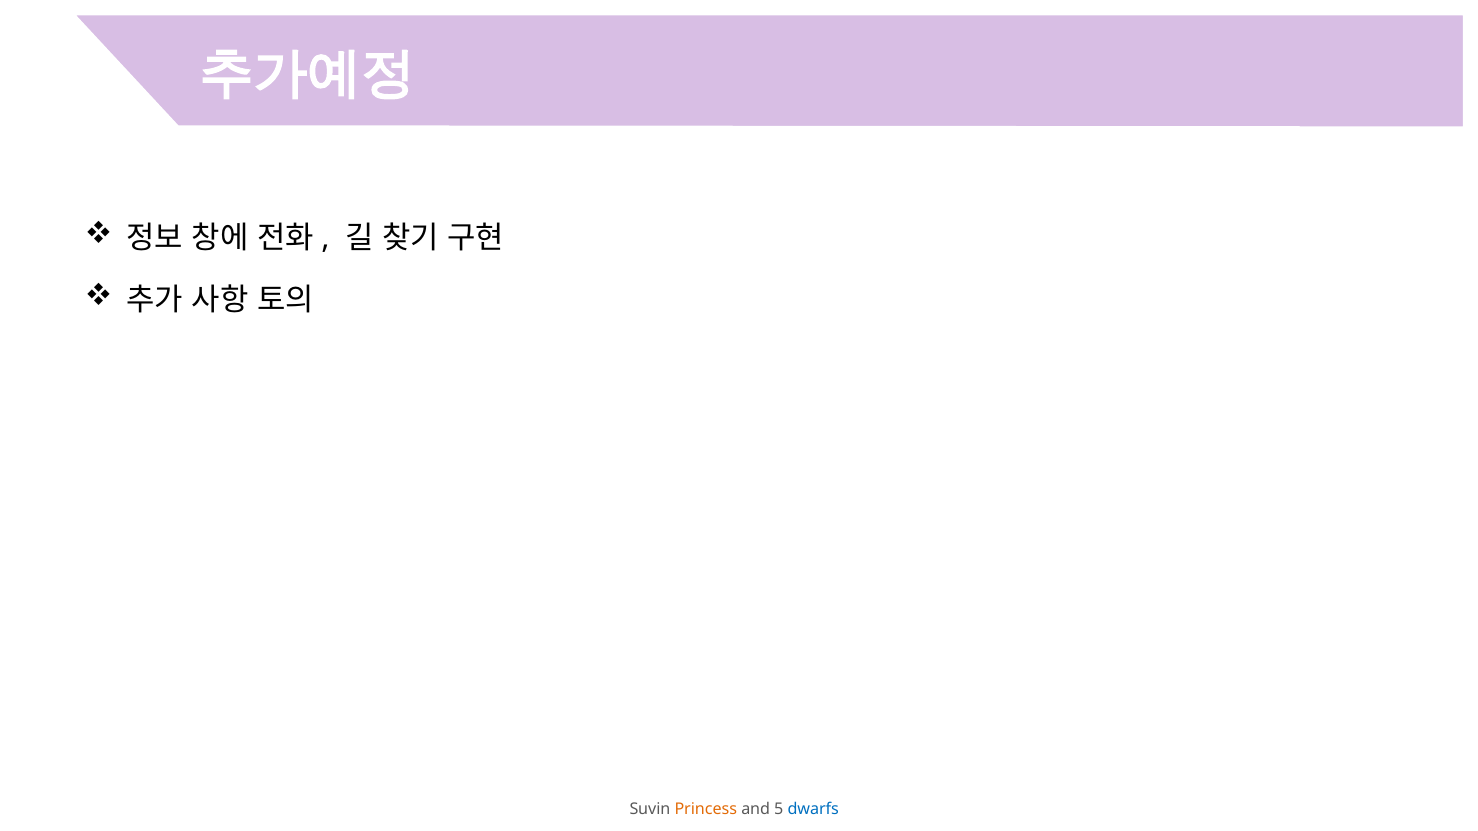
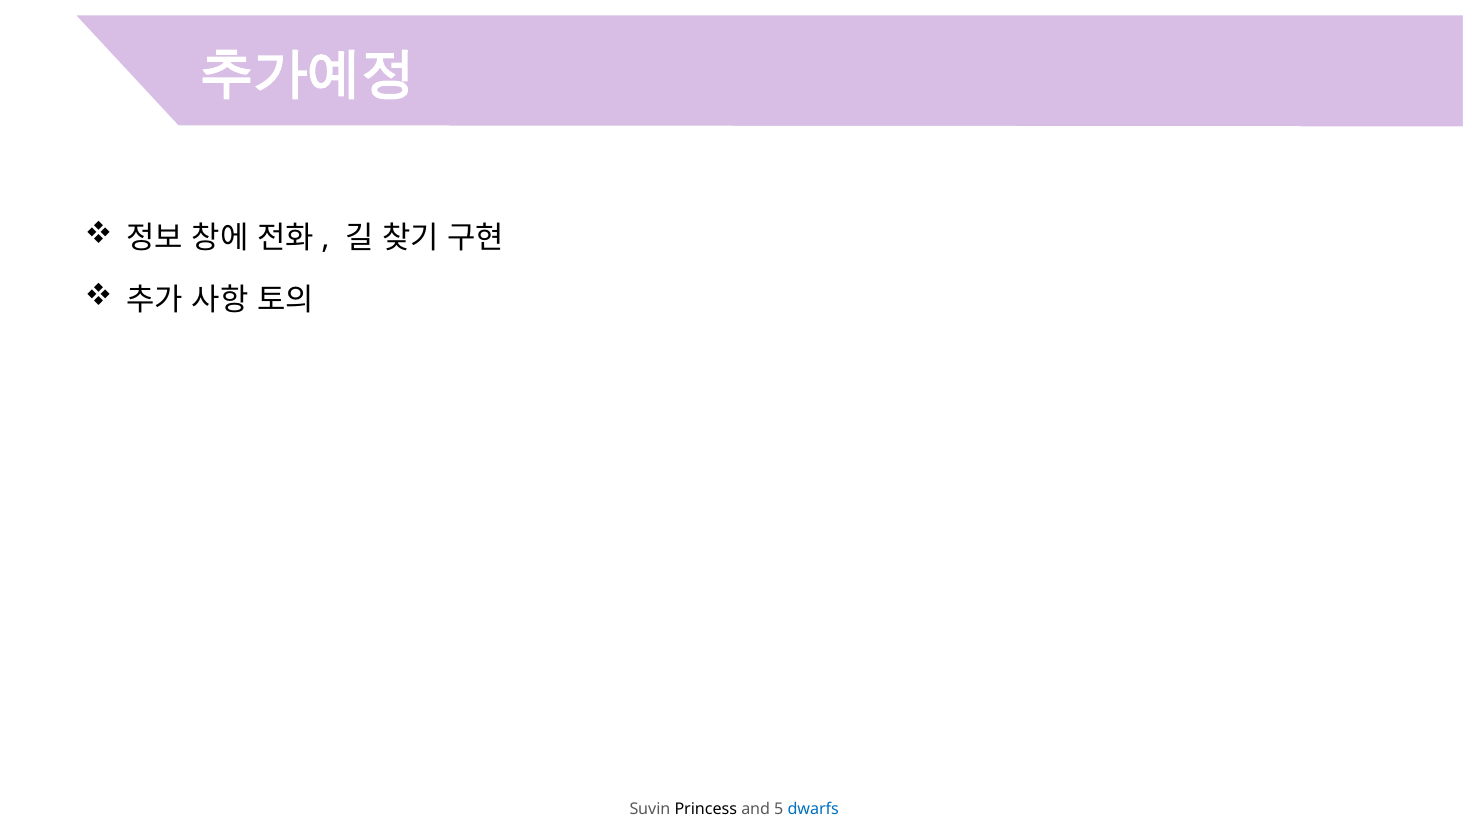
Princess colour: orange -> black
